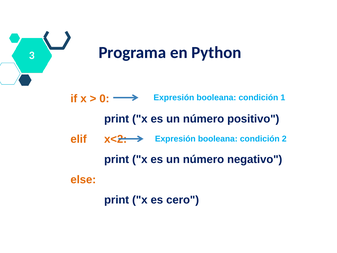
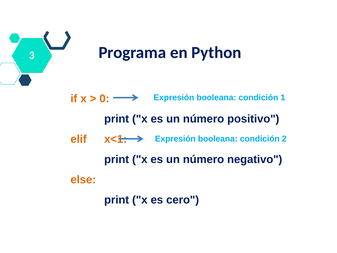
x<2: x<2 -> x<1
